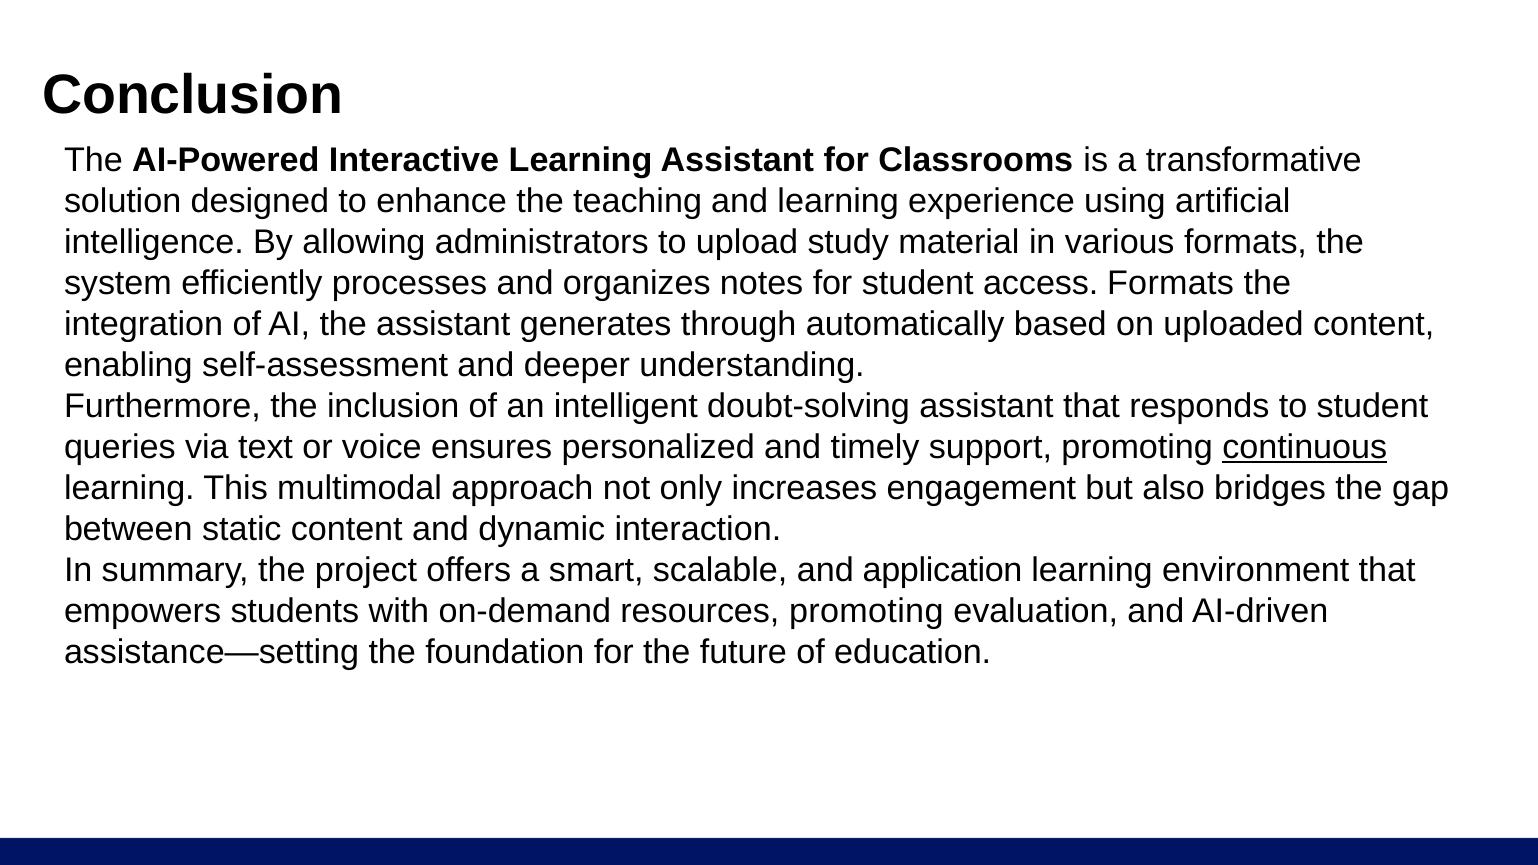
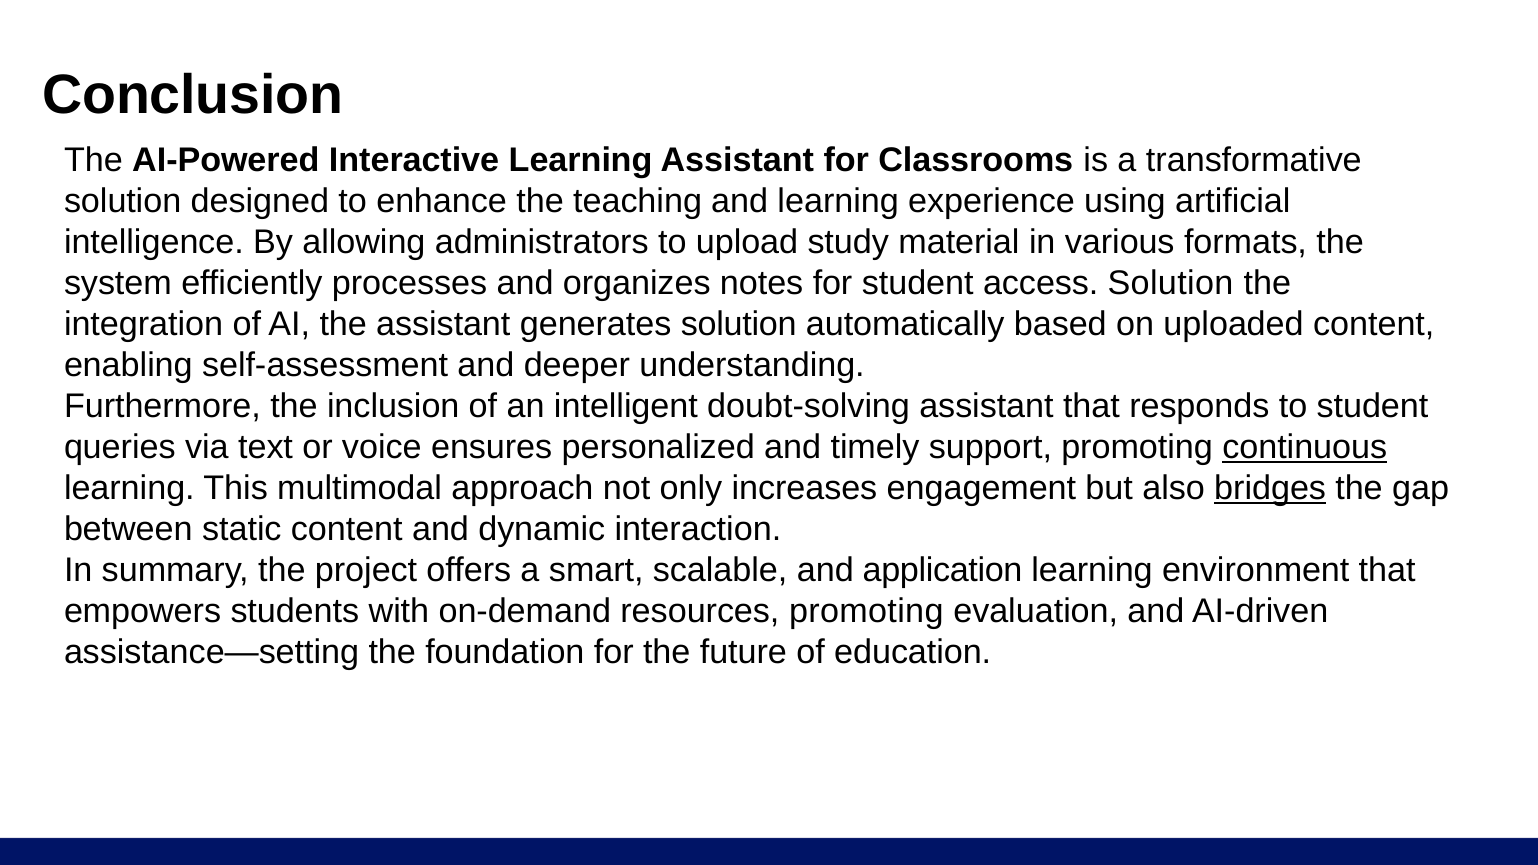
access Formats: Formats -> Solution
generates through: through -> solution
bridges underline: none -> present
